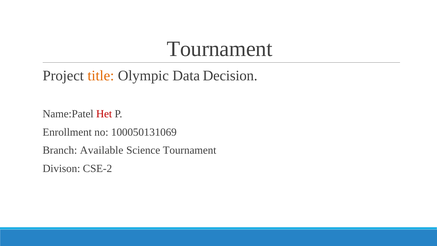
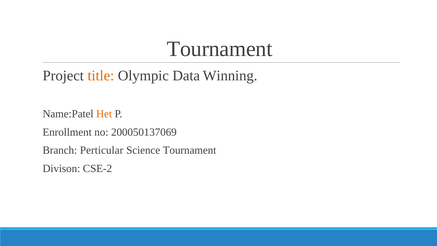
Decision: Decision -> Winning
Het colour: red -> orange
100050131069: 100050131069 -> 200050137069
Available: Available -> Perticular
